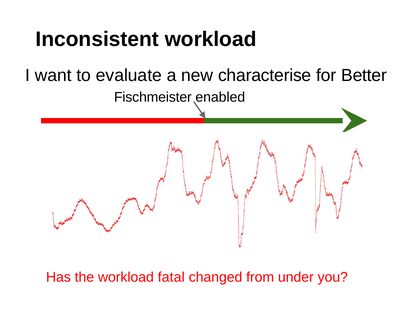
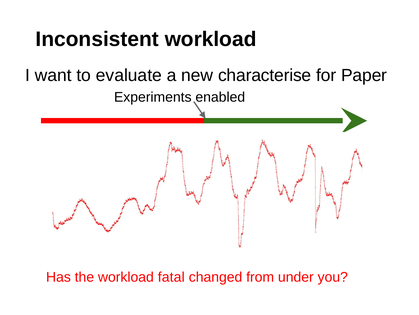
Better: Better -> Paper
Fischmeister: Fischmeister -> Experiments
